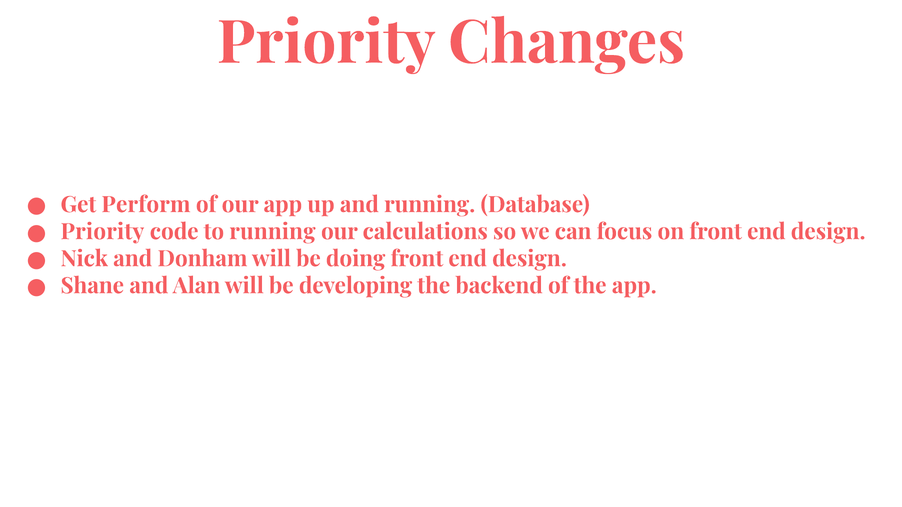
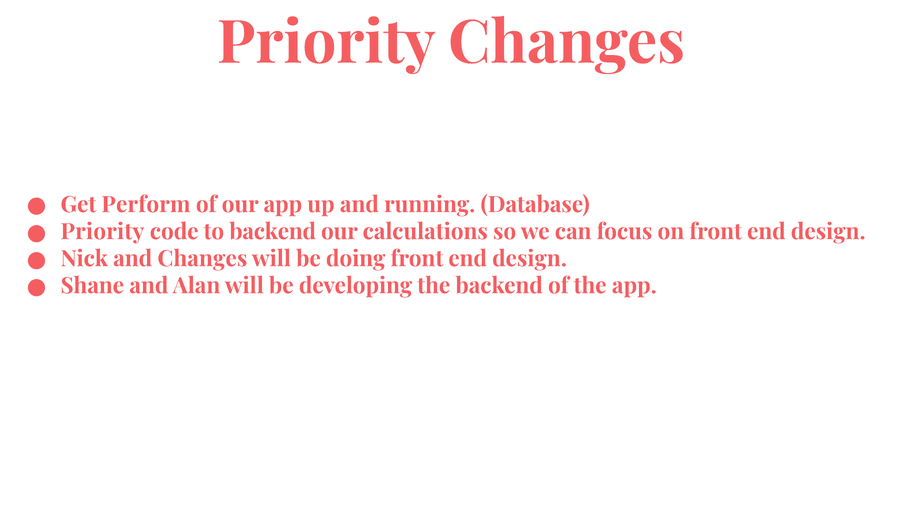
to running: running -> backend
and Donham: Donham -> Changes
